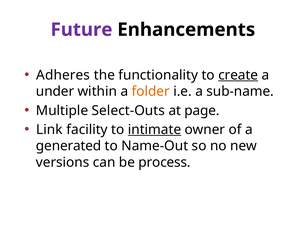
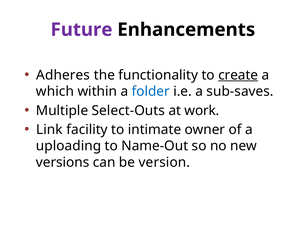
under: under -> which
folder colour: orange -> blue
sub-name: sub-name -> sub-saves
page: page -> work
intimate underline: present -> none
generated: generated -> uploading
process: process -> version
